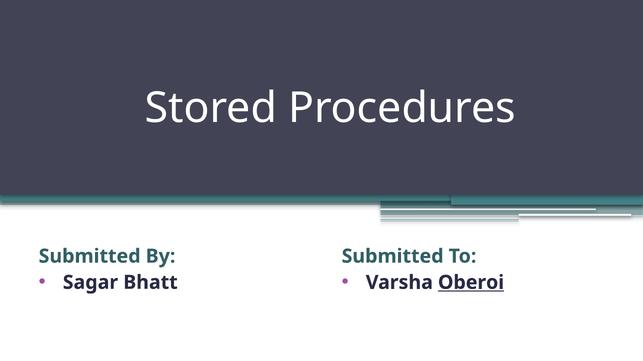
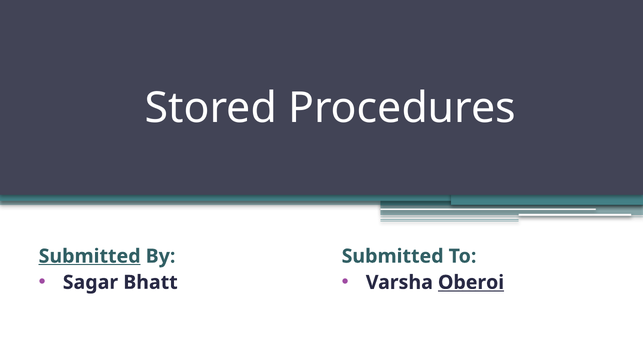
Submitted at (90, 257) underline: none -> present
